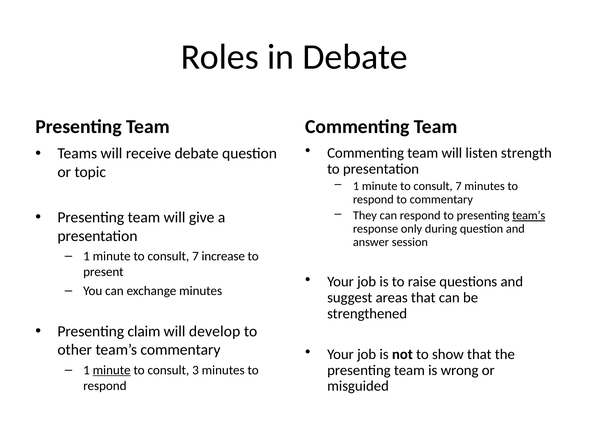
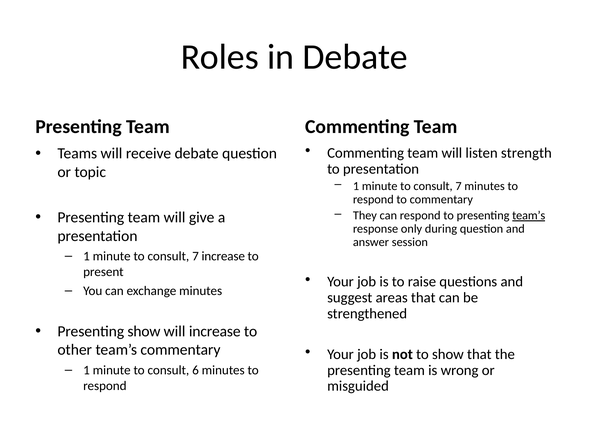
Presenting claim: claim -> show
will develop: develop -> increase
minute at (112, 370) underline: present -> none
3: 3 -> 6
